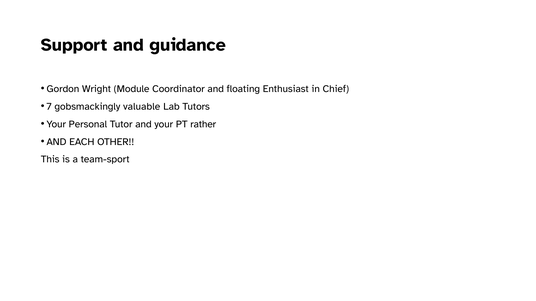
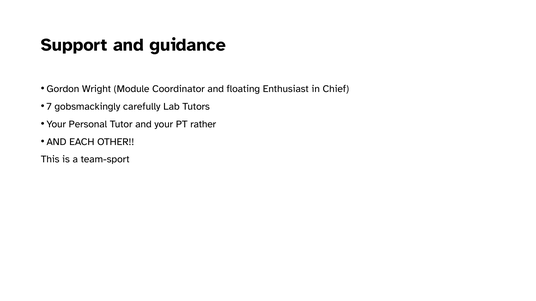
valuable: valuable -> carefully
